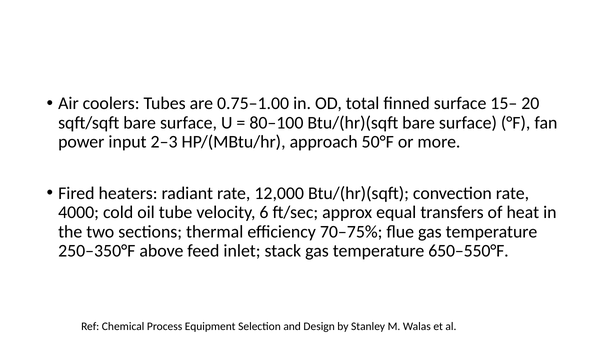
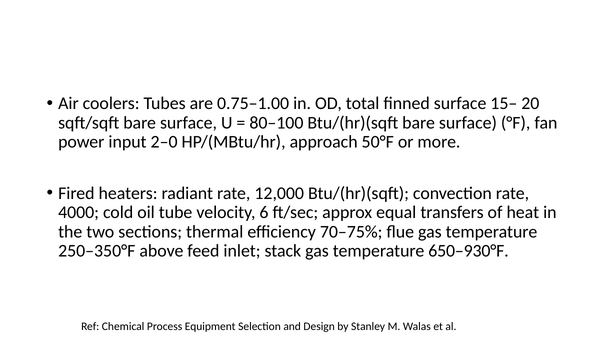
2–3: 2–3 -> 2–0
650–550°F: 650–550°F -> 650–930°F
